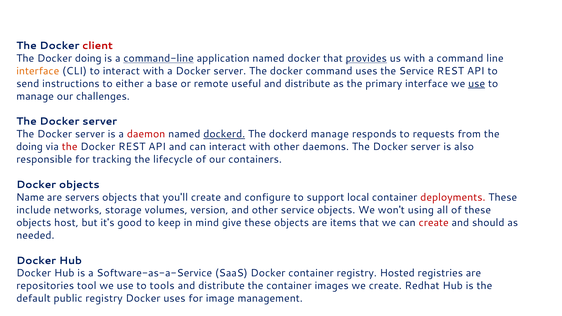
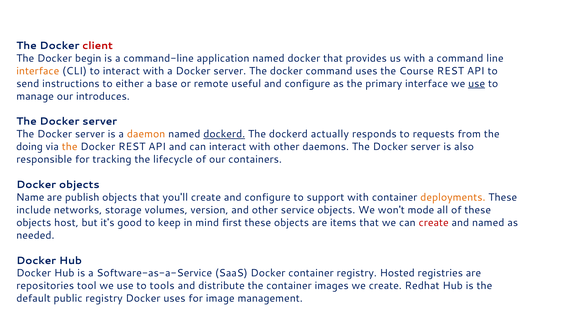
Docker doing: doing -> begin
command-line underline: present -> none
provides underline: present -> none
the Service: Service -> Course
distribute at (307, 84): distribute -> configure
challenges: challenges -> introduces
daemon colour: red -> orange
dockerd manage: manage -> actually
the at (70, 147) colour: red -> orange
servers: servers -> publish
support local: local -> with
deployments colour: red -> orange
using: using -> mode
give: give -> first
and should: should -> named
